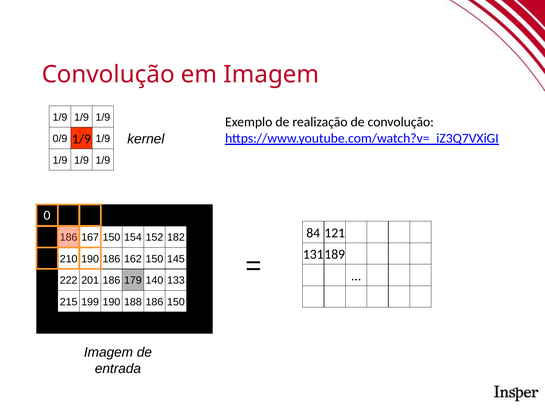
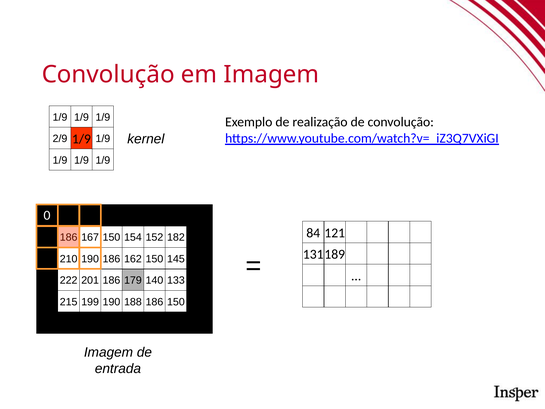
0/9: 0/9 -> 2/9
